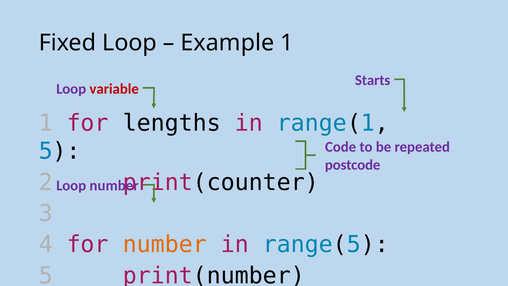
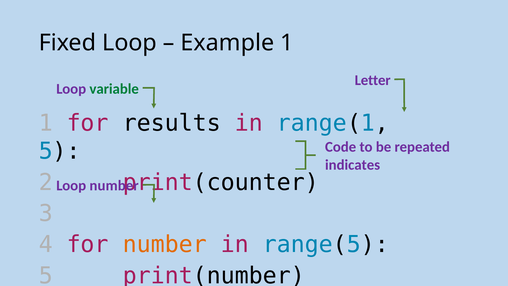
Starts: Starts -> Letter
variable colour: red -> green
lengths: lengths -> results
postcode: postcode -> indicates
